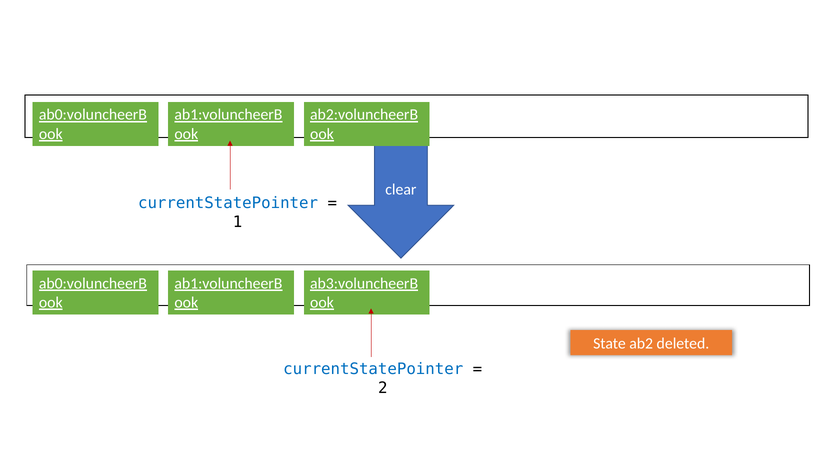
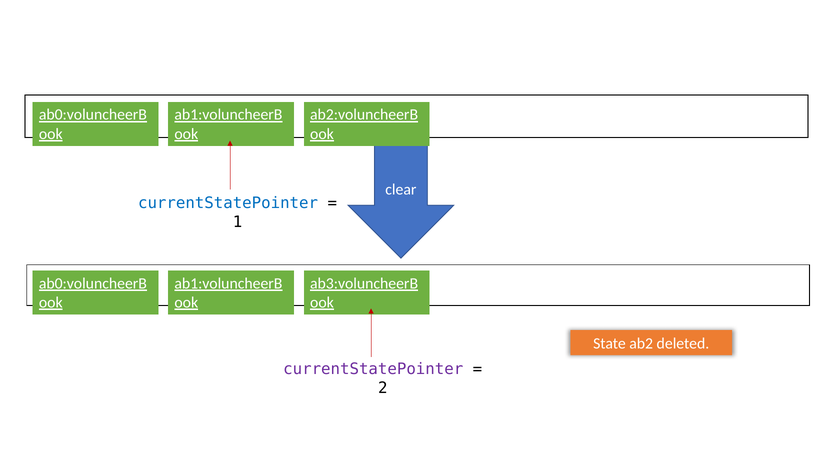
currentStatePointer at (373, 369) colour: blue -> purple
